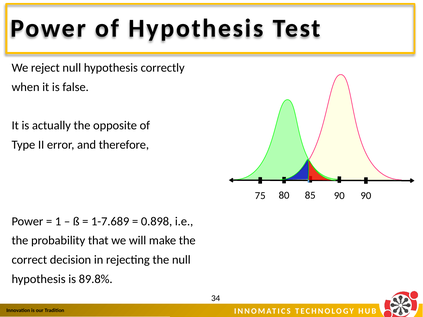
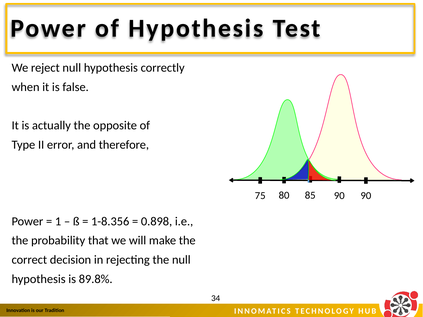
1-7.689: 1-7.689 -> 1-8.356
